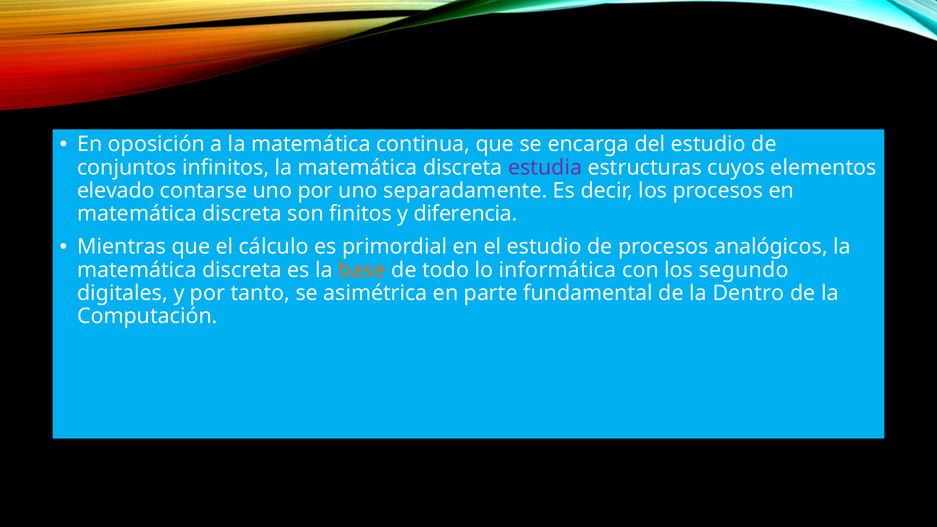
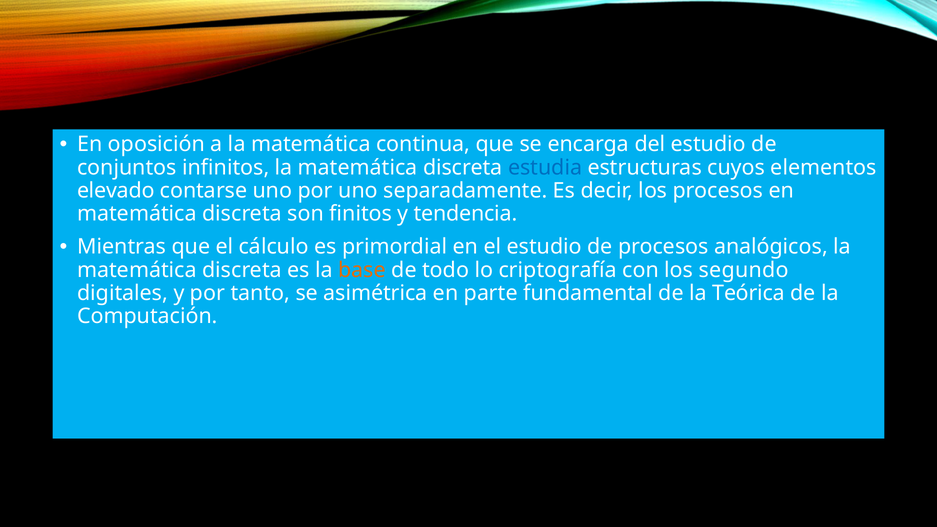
estudia colour: purple -> blue
diferencia: diferencia -> tendencia
informática: informática -> criptografía
Dentro: Dentro -> Teórica
